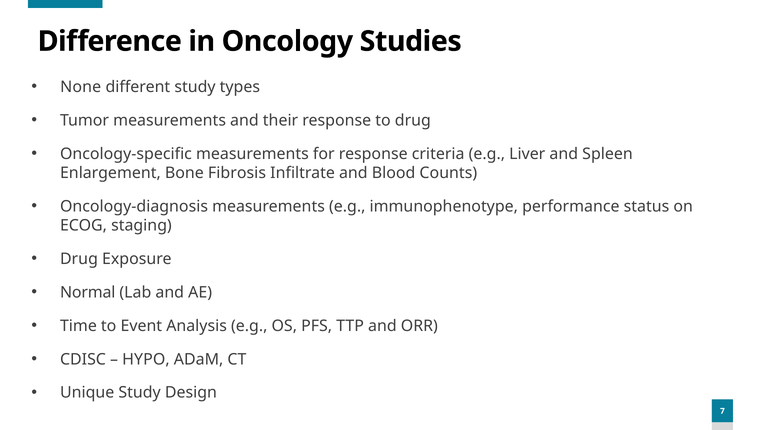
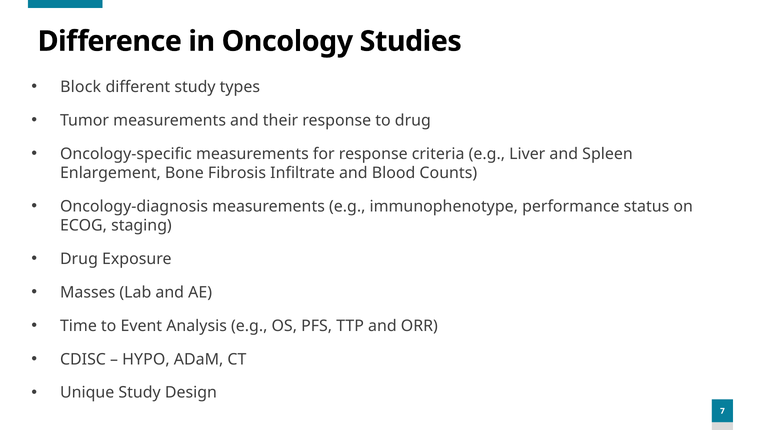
None: None -> Block
Normal: Normal -> Masses
